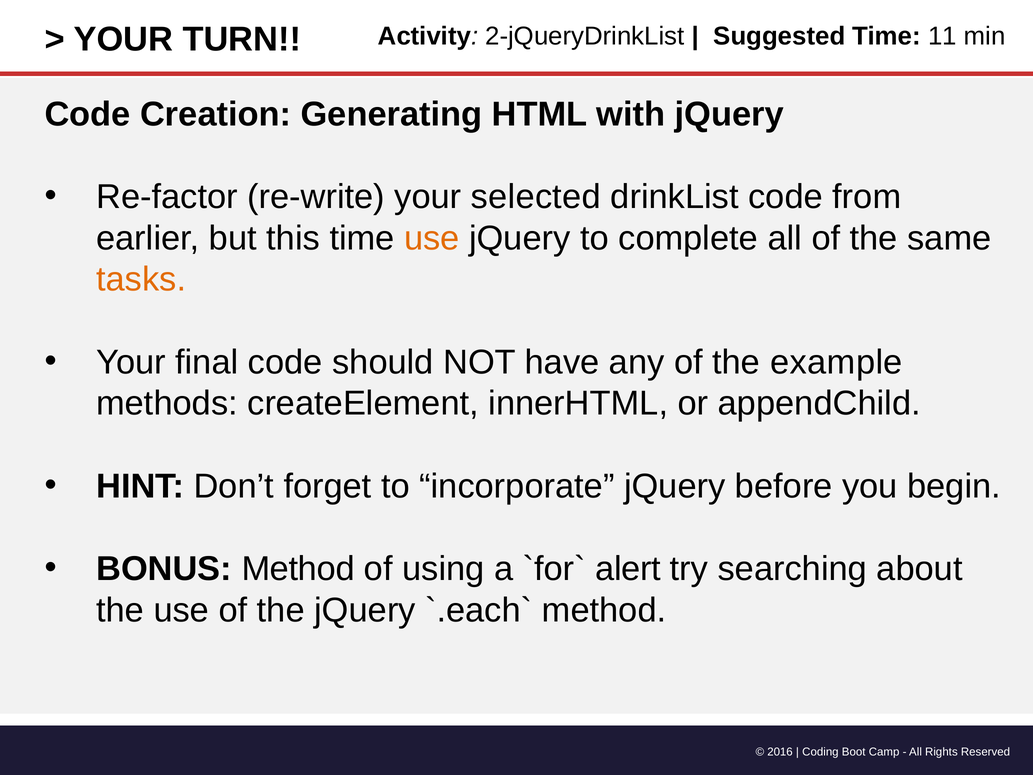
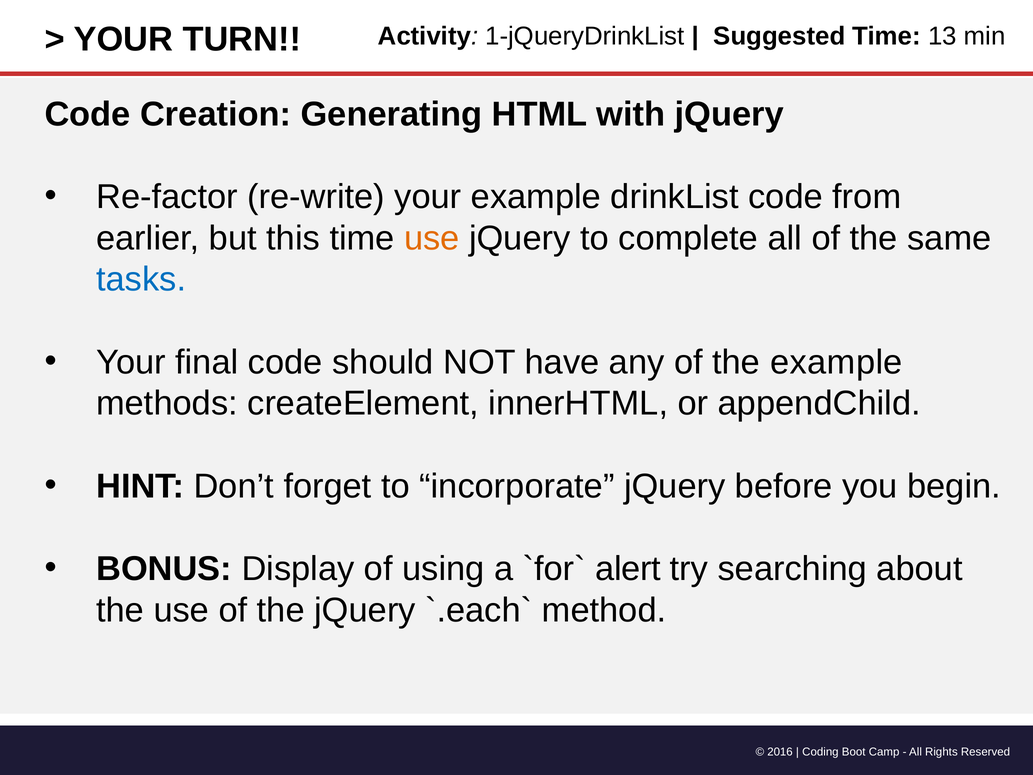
2-jQueryDrinkList: 2-jQueryDrinkList -> 1-jQueryDrinkList
11: 11 -> 13
your selected: selected -> example
tasks colour: orange -> blue
BONUS Method: Method -> Display
